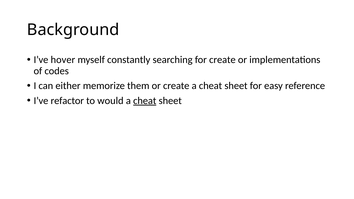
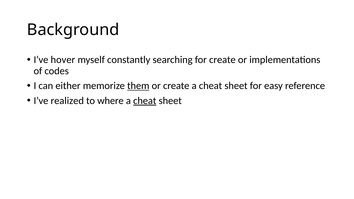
them underline: none -> present
refactor: refactor -> realized
would: would -> where
